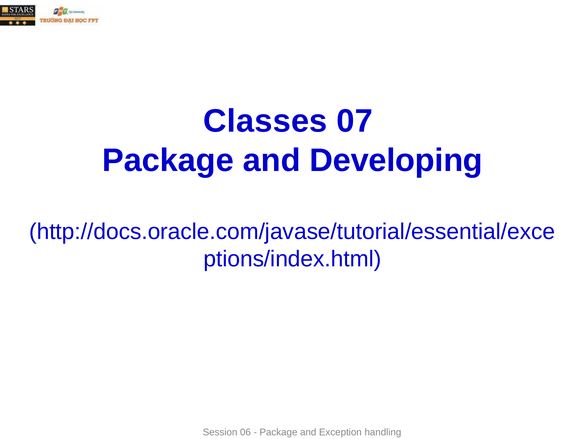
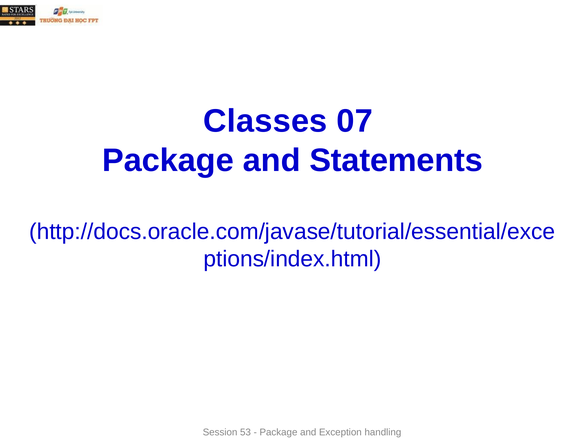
Developing: Developing -> Statements
06: 06 -> 53
